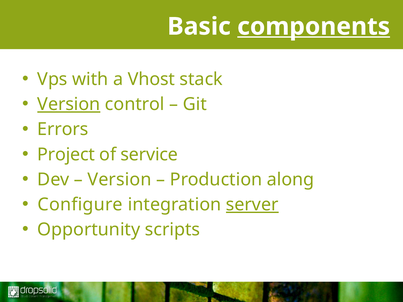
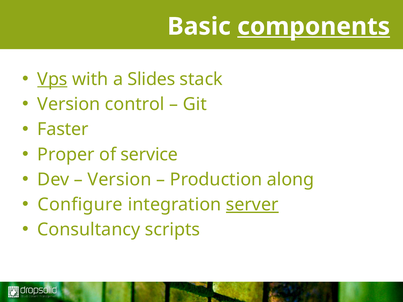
Vps underline: none -> present
Vhost: Vhost -> Slides
Version at (69, 104) underline: present -> none
Errors: Errors -> Faster
Project: Project -> Proper
Opportunity: Opportunity -> Consultancy
